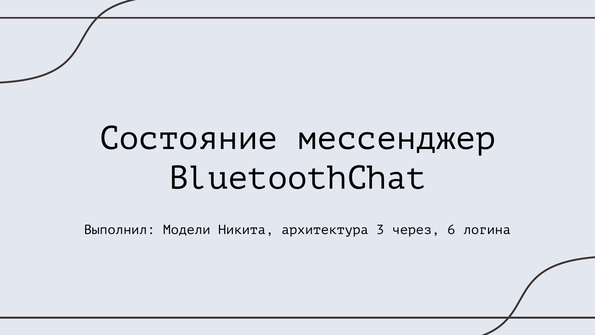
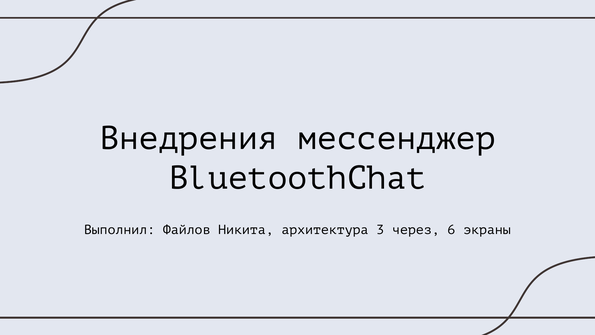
Состояние: Состояние -> Внедрения
Модели: Модели -> Файлов
логина: логина -> экраны
